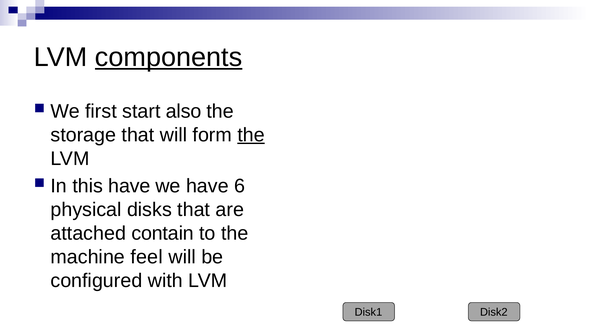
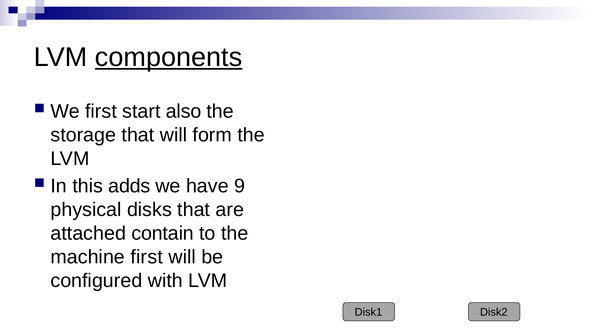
the at (251, 135) underline: present -> none
this have: have -> adds
6: 6 -> 9
machine feel: feel -> first
